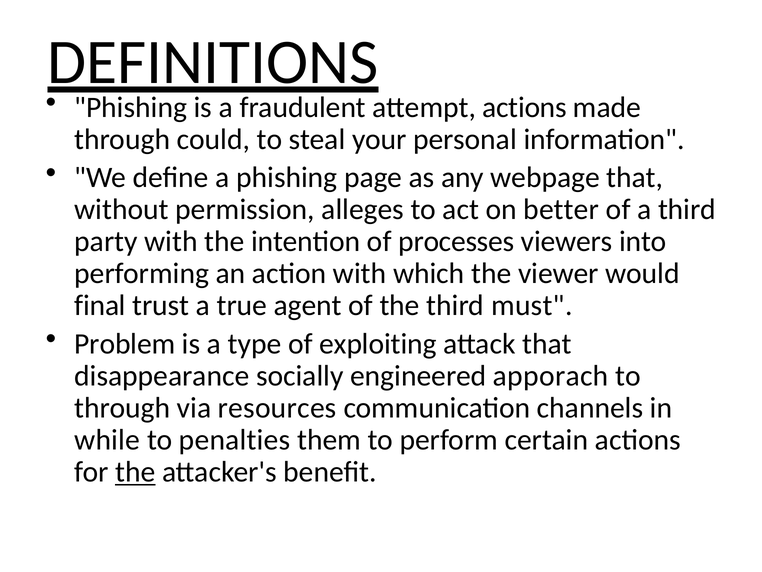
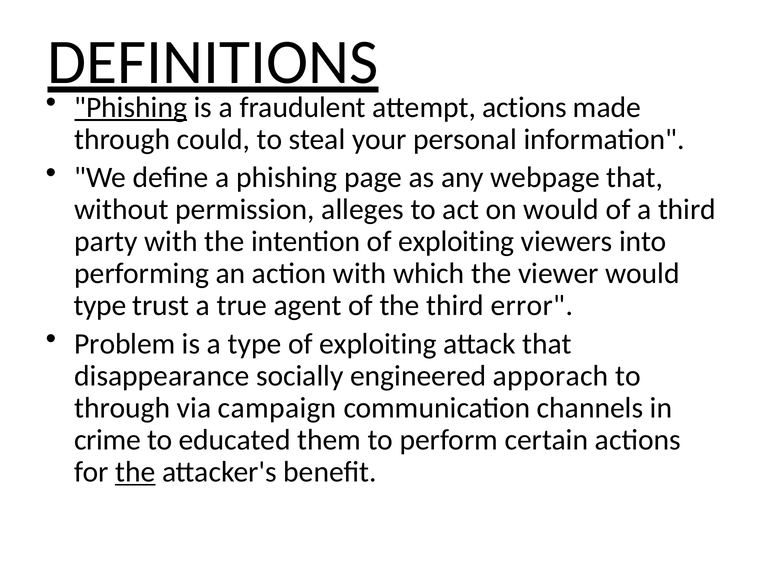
Phishing at (131, 107) underline: none -> present
on better: better -> would
intention of processes: processes -> exploiting
final at (100, 305): final -> type
must: must -> error
resources: resources -> campaign
while: while -> crime
penalties: penalties -> educated
